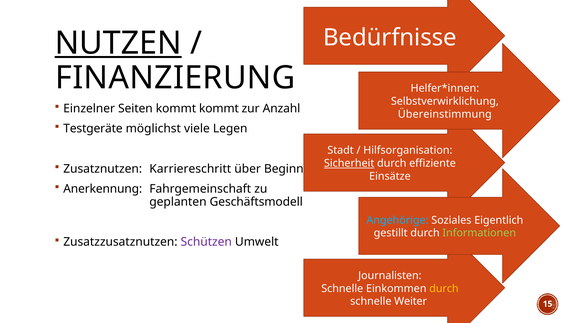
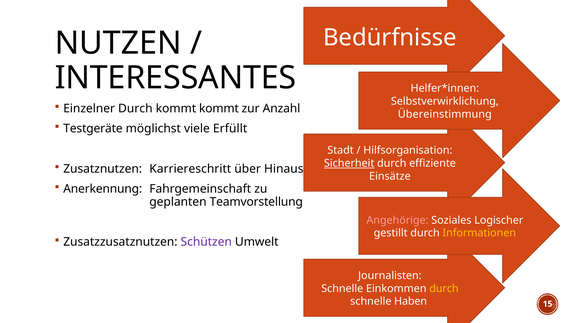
NUTZEN underline: present -> none
FINANZIERUNG: FINANZIERUNG -> INTERESSANTES
Einzelner Seiten: Seiten -> Durch
Legen: Legen -> Erfüllt
Beginn: Beginn -> Hinaus
Geschäftsmodell: Geschäftsmodell -> Teamvorstellung
Angehörige colour: light blue -> pink
Eigentlich: Eigentlich -> Logischer
Informationen colour: light green -> yellow
Weiter: Weiter -> Haben
